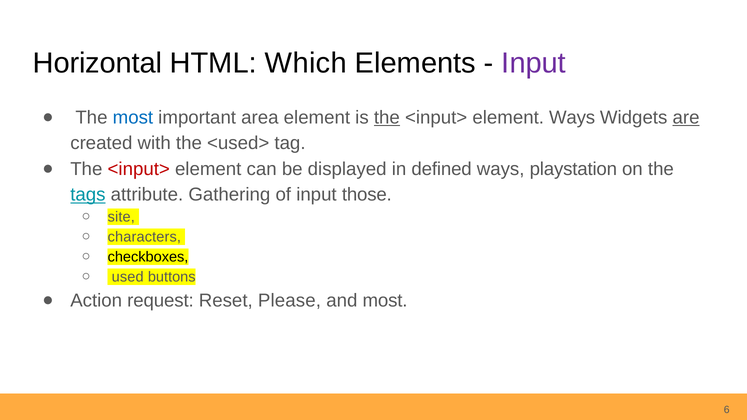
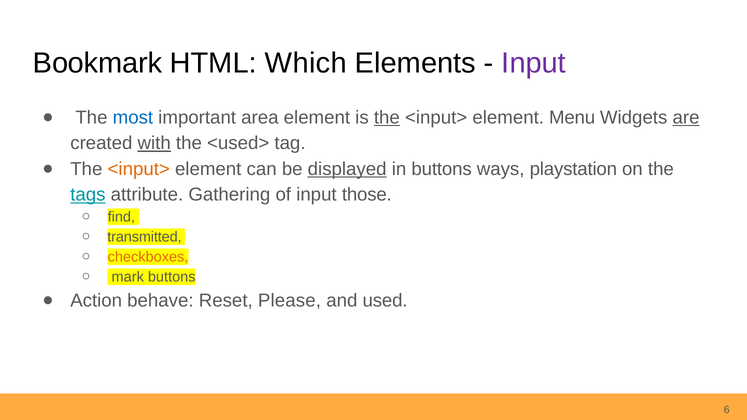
Horizontal: Horizontal -> Bookmark
element Ways: Ways -> Menu
with underline: none -> present
<input> at (139, 169) colour: red -> orange
displayed underline: none -> present
in defined: defined -> buttons
site: site -> find
characters: characters -> transmitted
checkboxes colour: black -> orange
used: used -> mark
request: request -> behave
and most: most -> used
